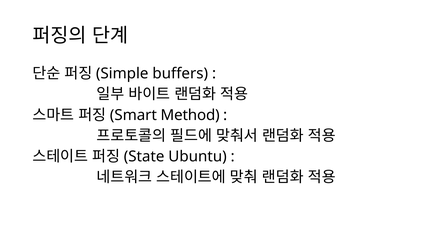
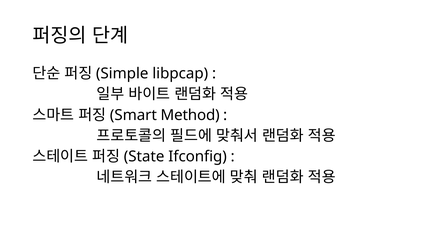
buffers: buffers -> libpcap
Ubuntu: Ubuntu -> Ifconfig
